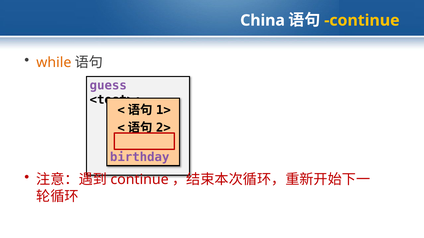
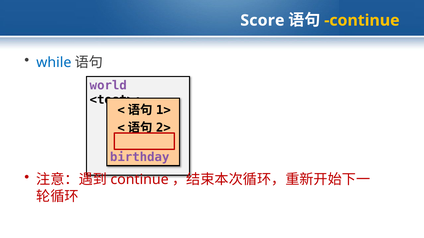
China: China -> Score
while colour: orange -> blue
guess: guess -> world
